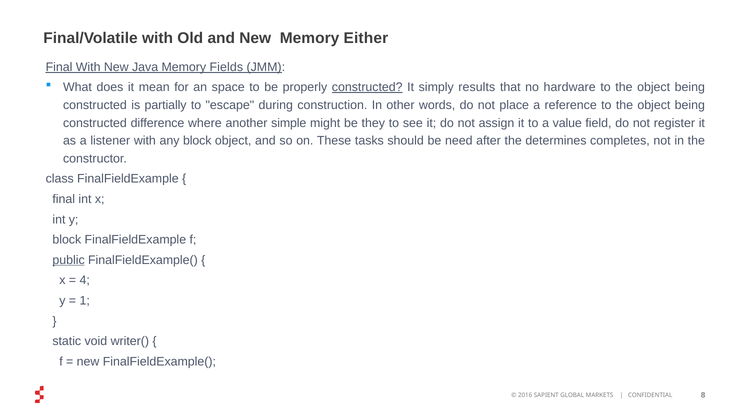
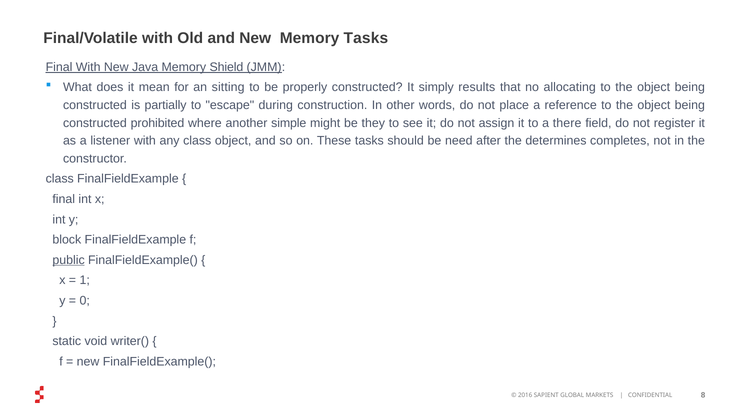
Memory Either: Either -> Tasks
Fields: Fields -> Shield
space: space -> sitting
constructed at (367, 87) underline: present -> none
hardware: hardware -> allocating
difference: difference -> prohibited
value: value -> there
any block: block -> class
4: 4 -> 1
1: 1 -> 0
